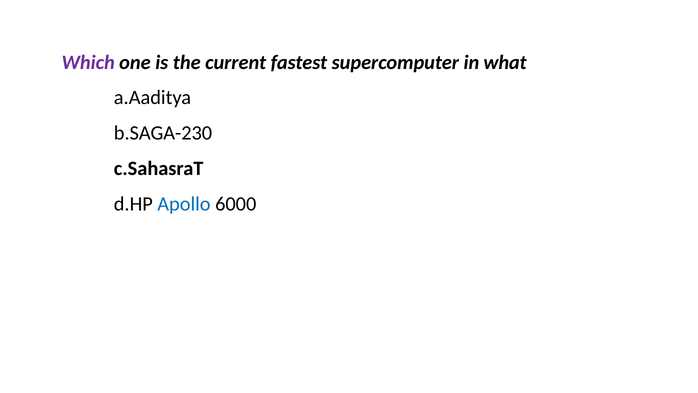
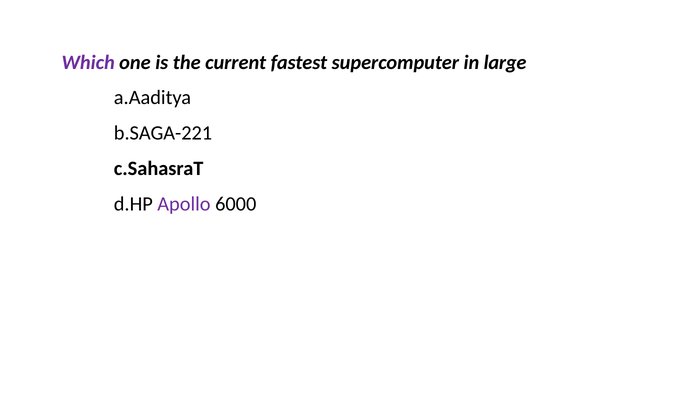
what: what -> large
b.SAGA-230: b.SAGA-230 -> b.SAGA-221
Apollo colour: blue -> purple
